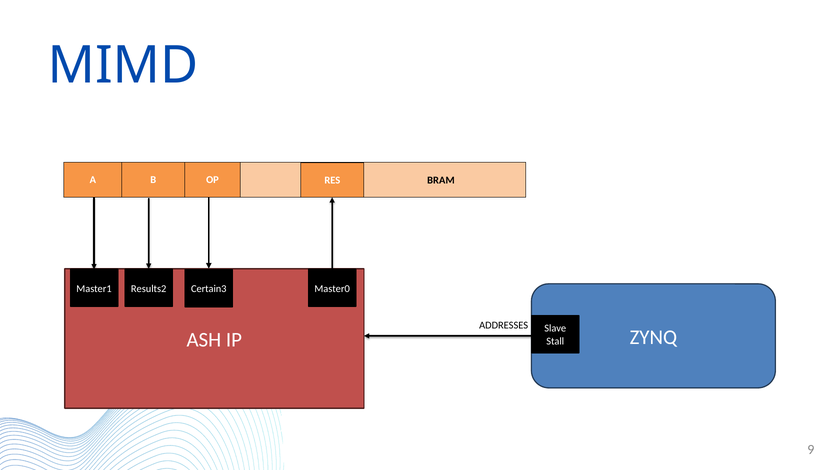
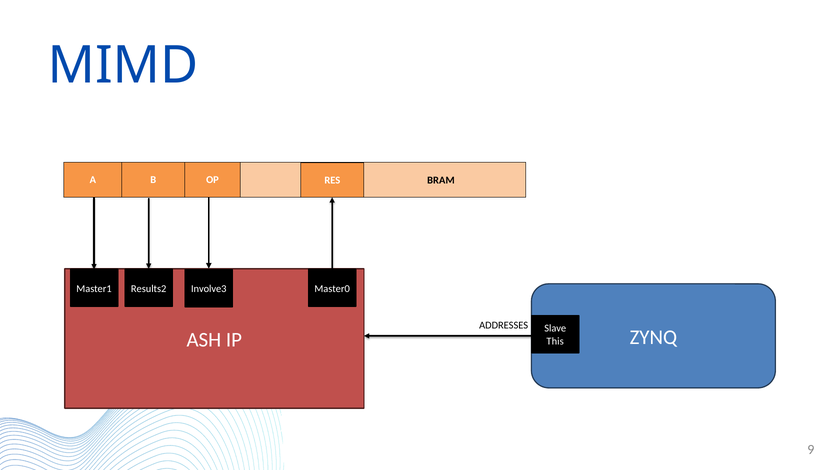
Certain3: Certain3 -> Involve3
Stall: Stall -> This
